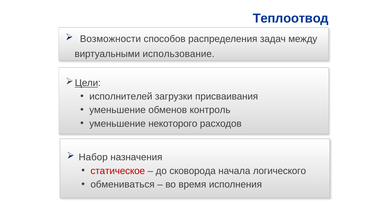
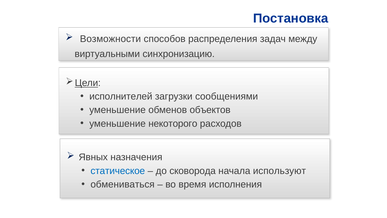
Теплоотвод: Теплоотвод -> Постановка
использование: использование -> синхронизацию
присваивания: присваивания -> сообщениями
контроль: контроль -> объектов
Набор: Набор -> Явных
статическое colour: red -> blue
логического: логического -> используют
